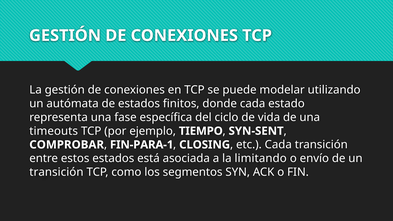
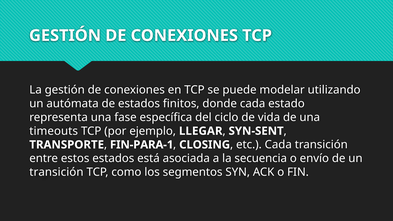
TIEMPO: TIEMPO -> LLEGAR
COMPROBAR: COMPROBAR -> TRANSPORTE
limitando: limitando -> secuencia
